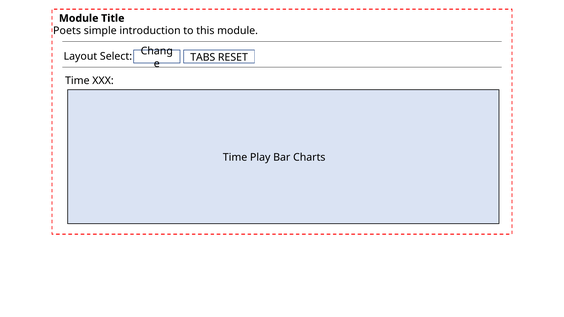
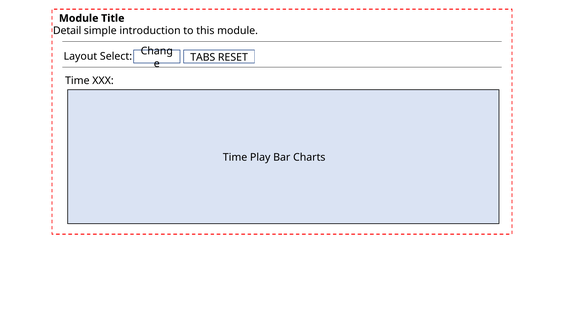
Poets: Poets -> Detail
